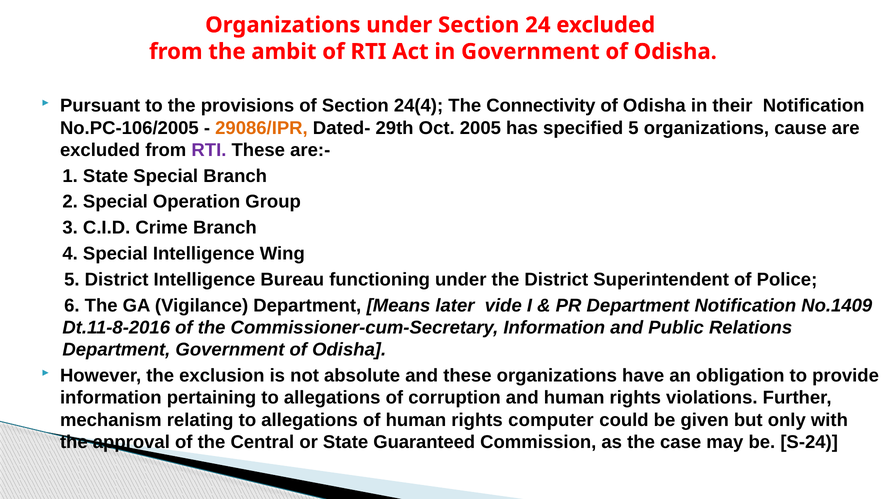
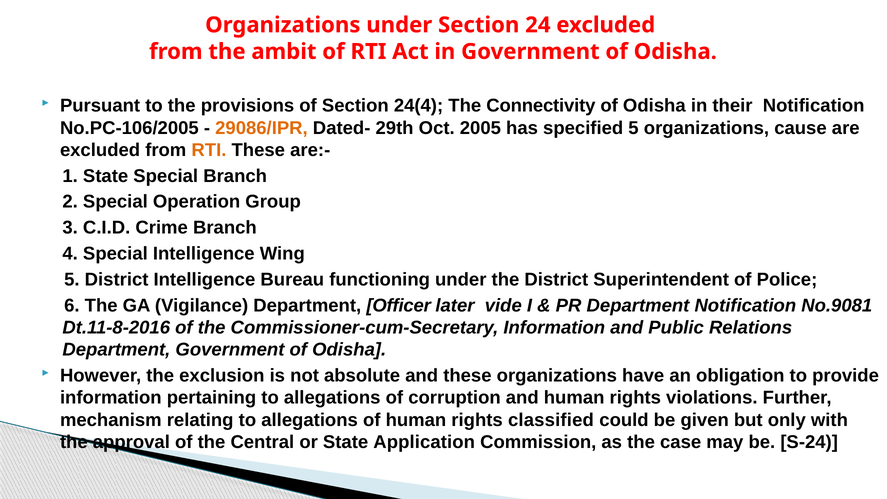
RTI at (209, 150) colour: purple -> orange
Means: Means -> Officer
No.1409: No.1409 -> No.9081
computer: computer -> classified
Guaranteed: Guaranteed -> Application
